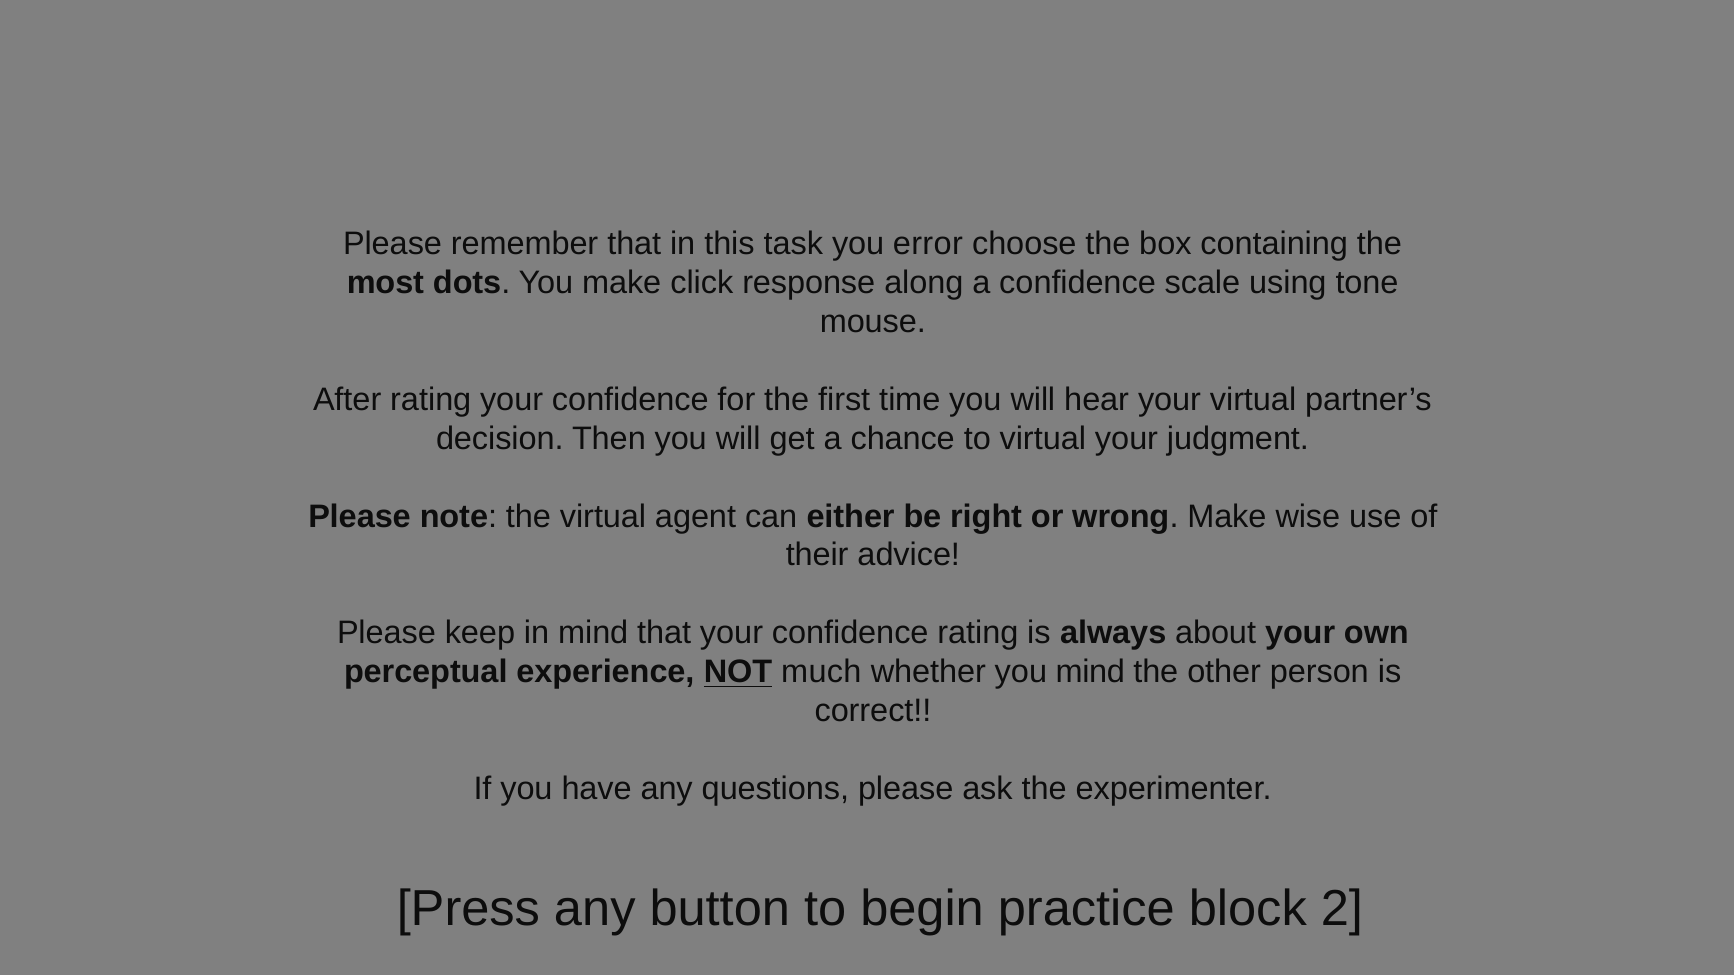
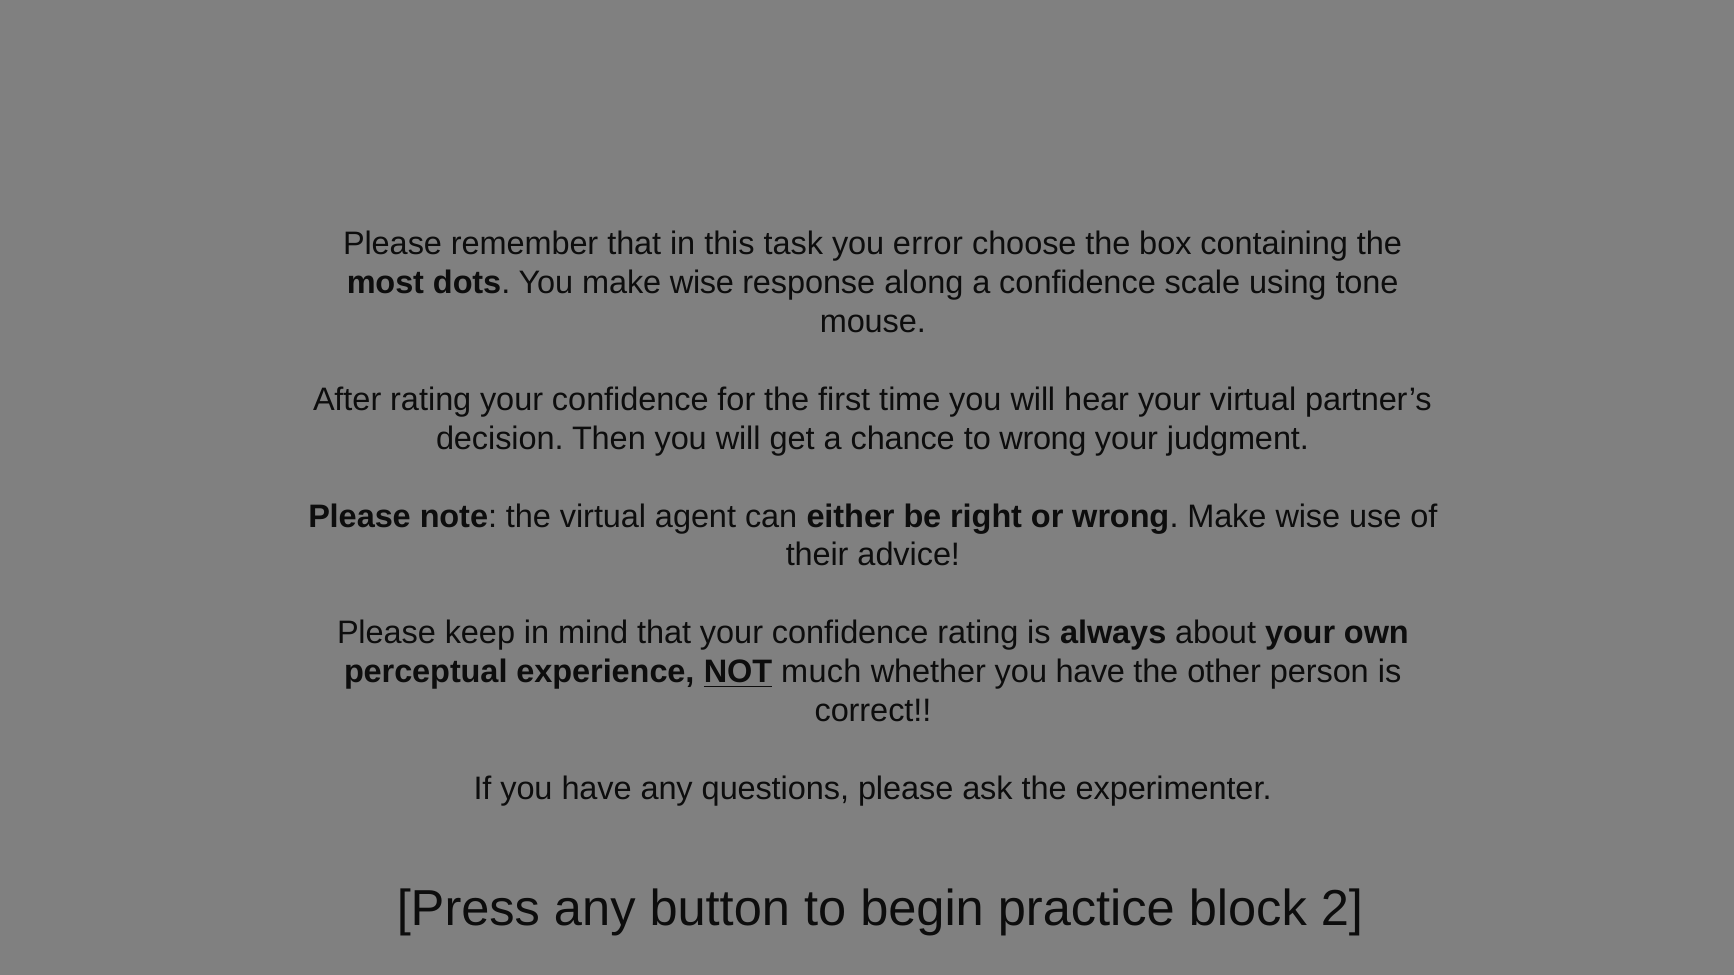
You make click: click -> wise
to virtual: virtual -> wrong
whether you mind: mind -> have
